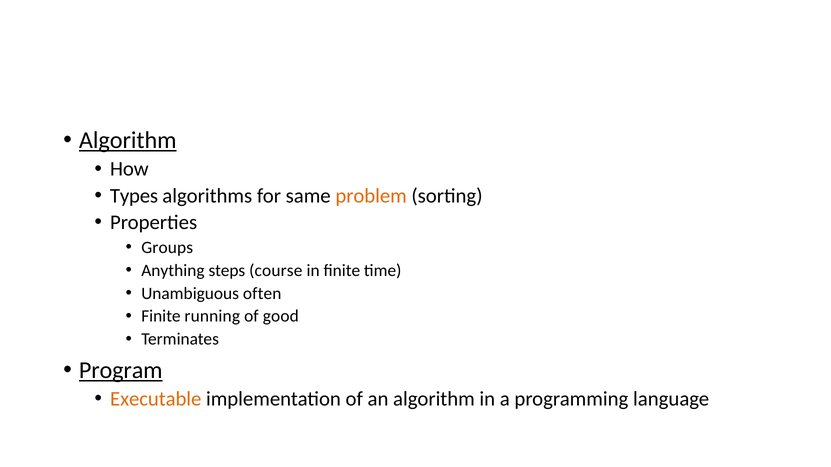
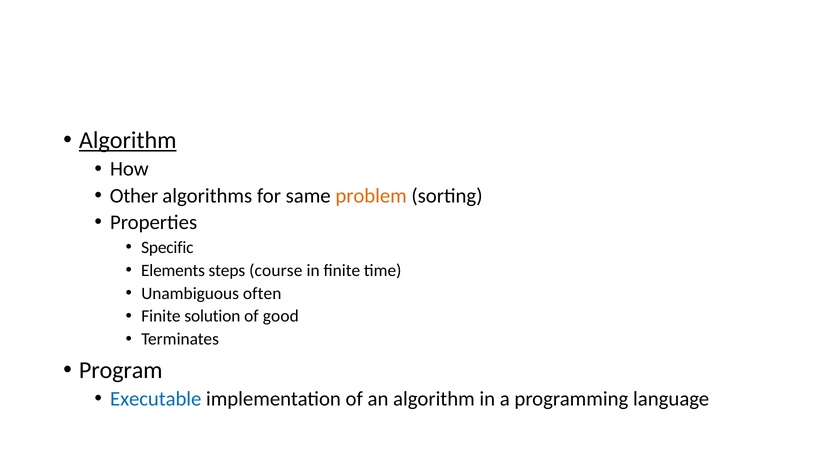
Types: Types -> Other
Groups: Groups -> Specific
Anything: Anything -> Elements
running: running -> solution
Program underline: present -> none
Executable colour: orange -> blue
